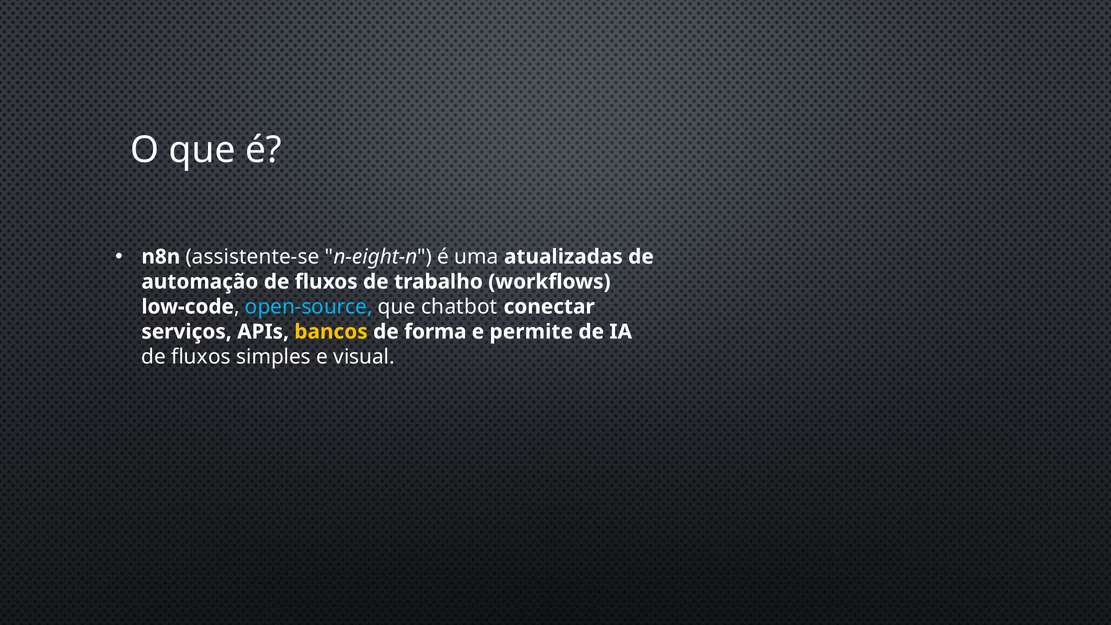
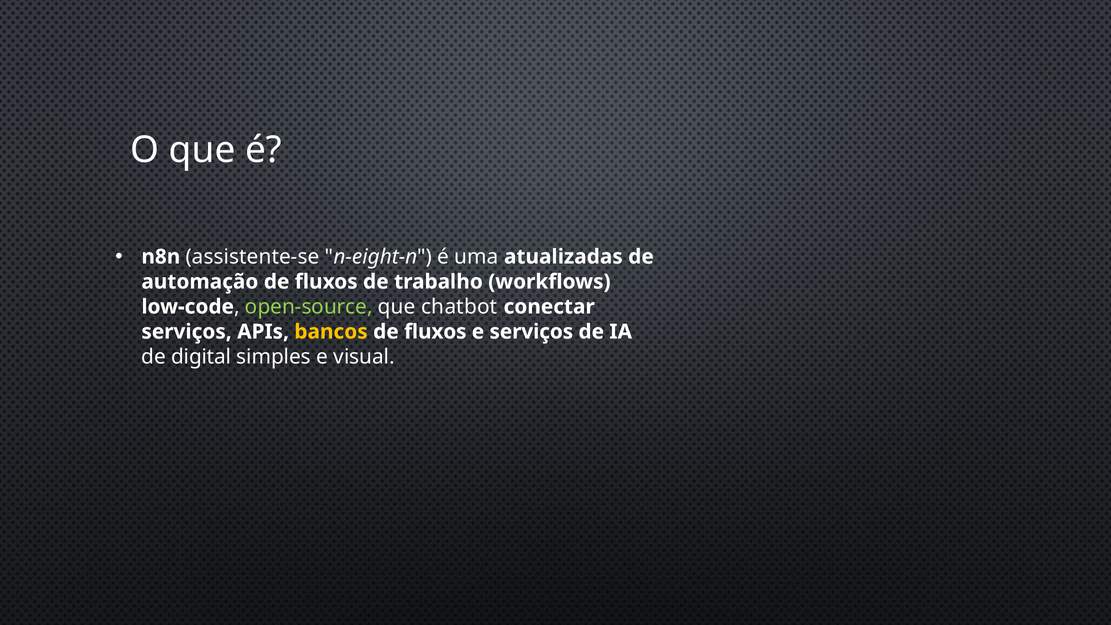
open-source colour: light blue -> light green
forma at (435, 332): forma -> fluxos
e permite: permite -> serviços
fluxos at (201, 357): fluxos -> digital
